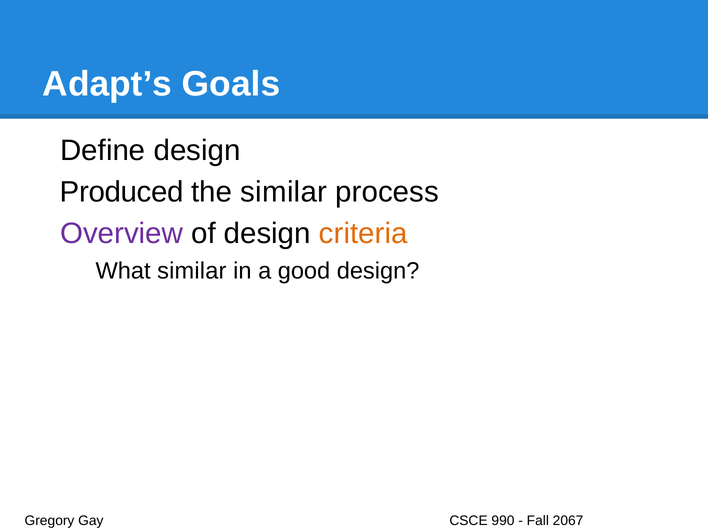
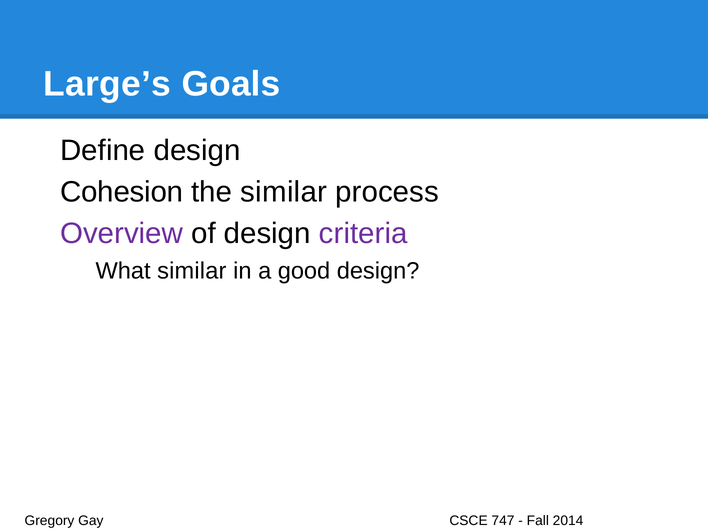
Adapt’s: Adapt’s -> Large’s
Produced: Produced -> Cohesion
criteria colour: orange -> purple
990: 990 -> 747
2067: 2067 -> 2014
